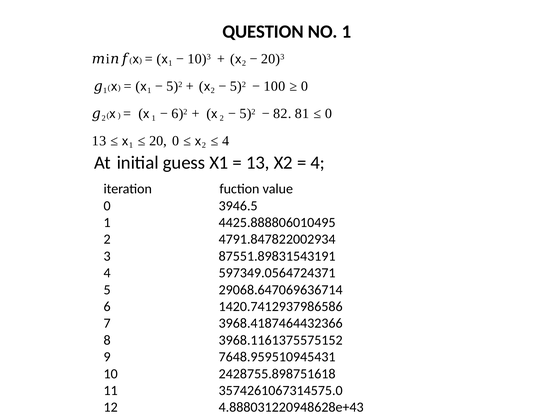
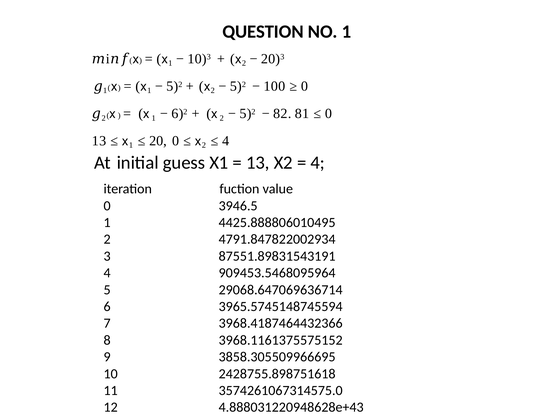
597349.0564724371: 597349.0564724371 -> 909453.5468095964
1420.7412937986586: 1420.7412937986586 -> 3965.5745148745594
7648.959510945431: 7648.959510945431 -> 3858.305509966695
